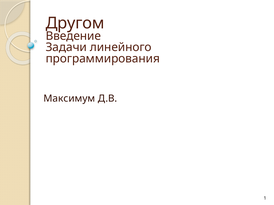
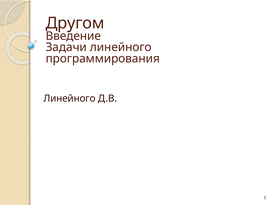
Максимум at (69, 99): Максимум -> Линейного
